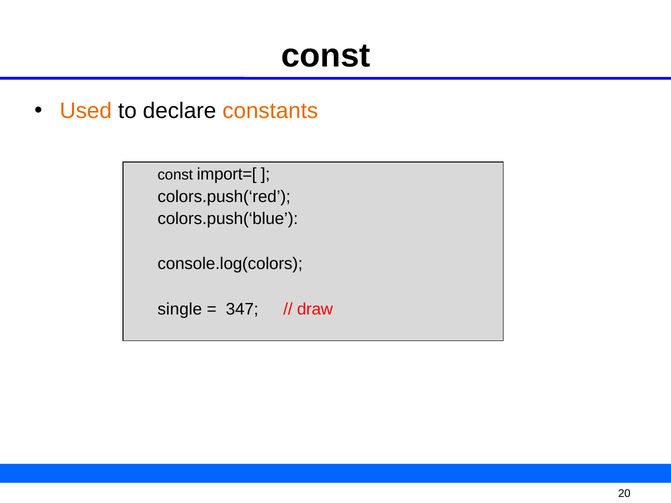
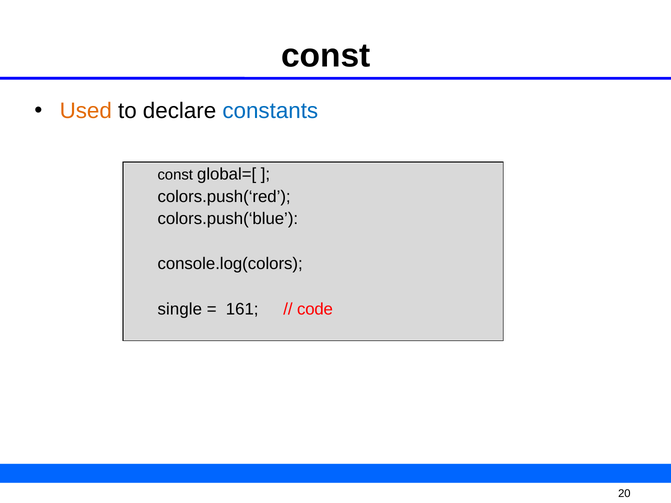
constants colour: orange -> blue
import=[: import=[ -> global=[
347: 347 -> 161
draw: draw -> code
